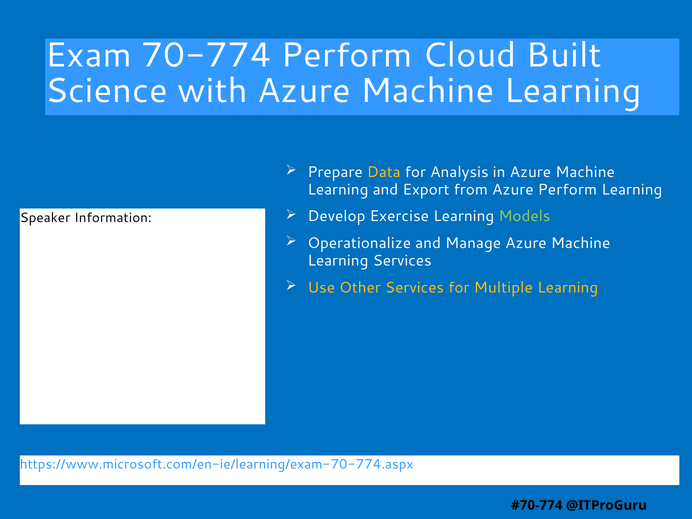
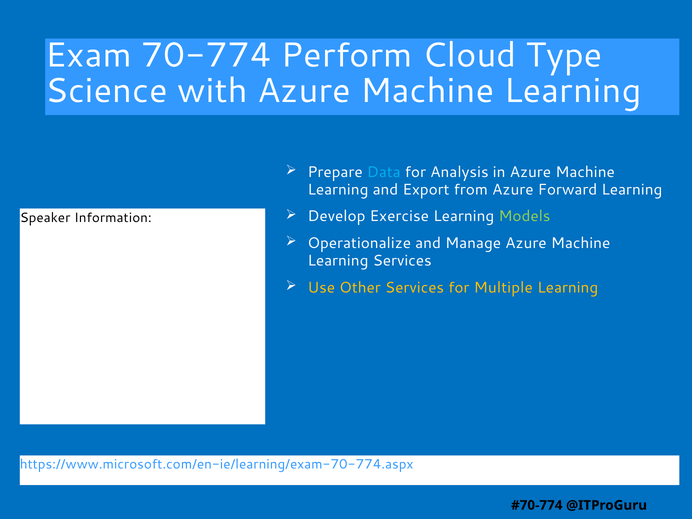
Built: Built -> Type
Data colour: yellow -> light blue
Azure Perform: Perform -> Forward
